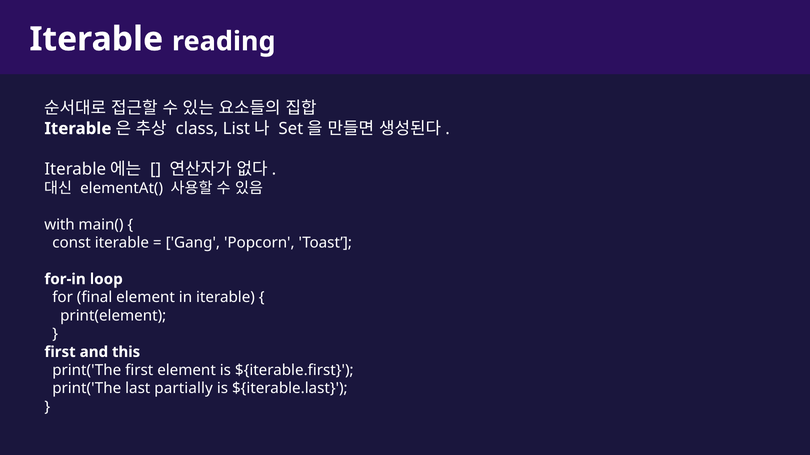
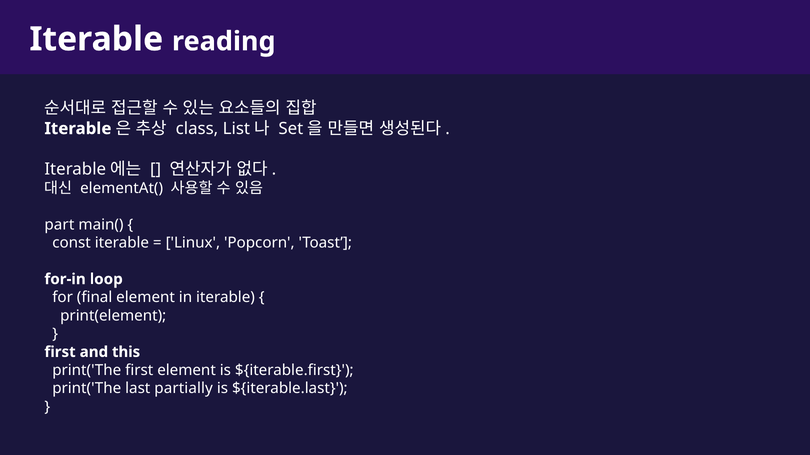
with: with -> part
Gang: Gang -> Linux
